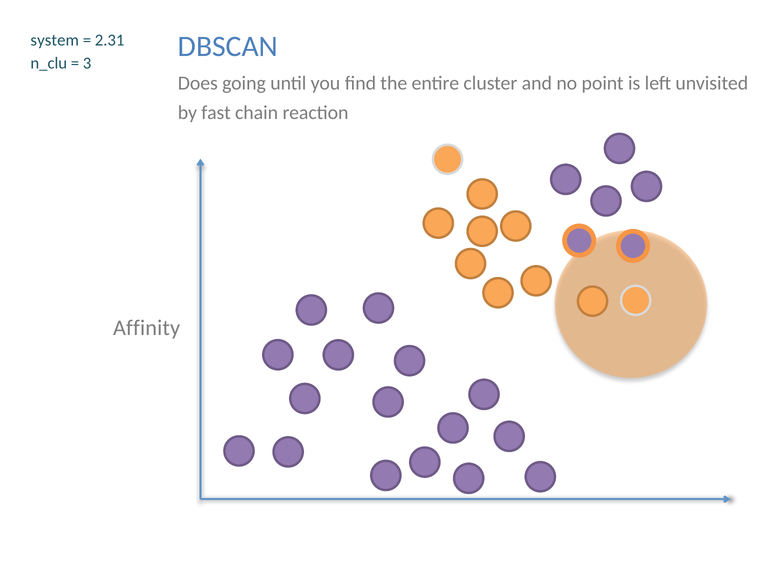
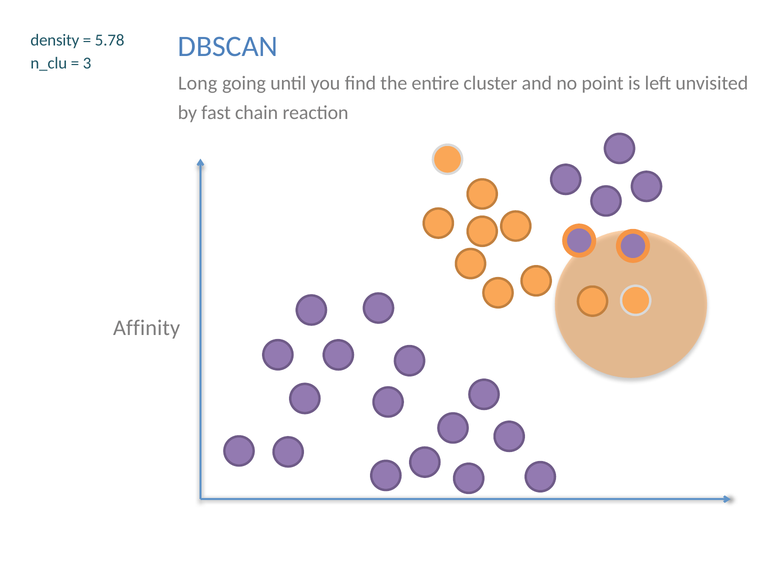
system: system -> density
2.31: 2.31 -> 5.78
Does: Does -> Long
